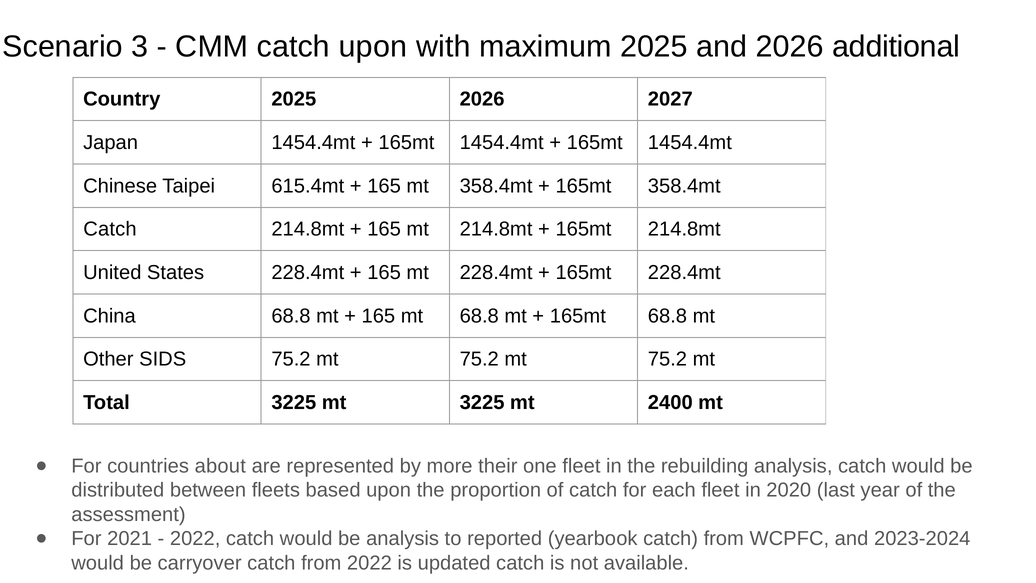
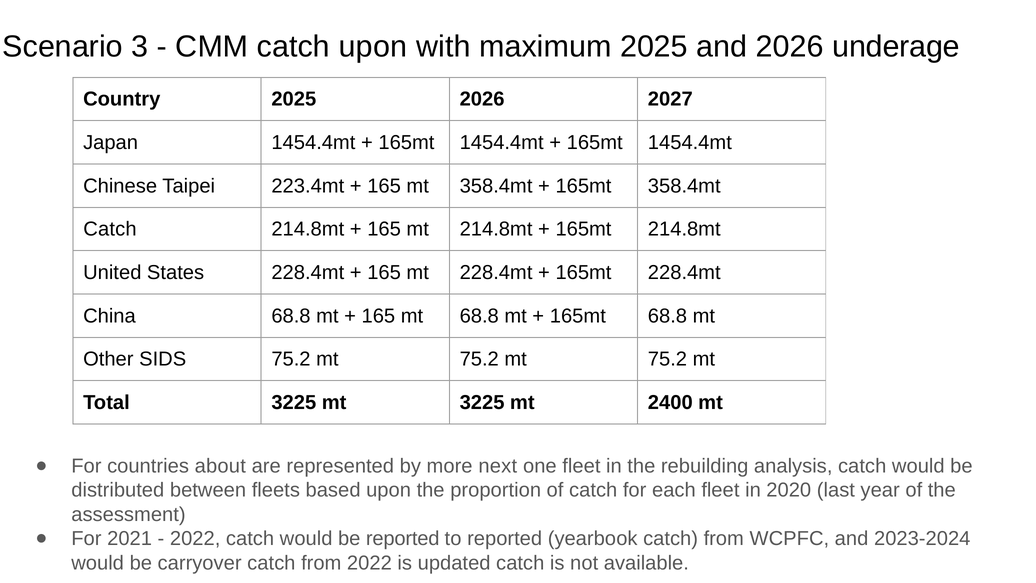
additional: additional -> underage
615.4mt: 615.4mt -> 223.4mt
their: their -> next
be analysis: analysis -> reported
